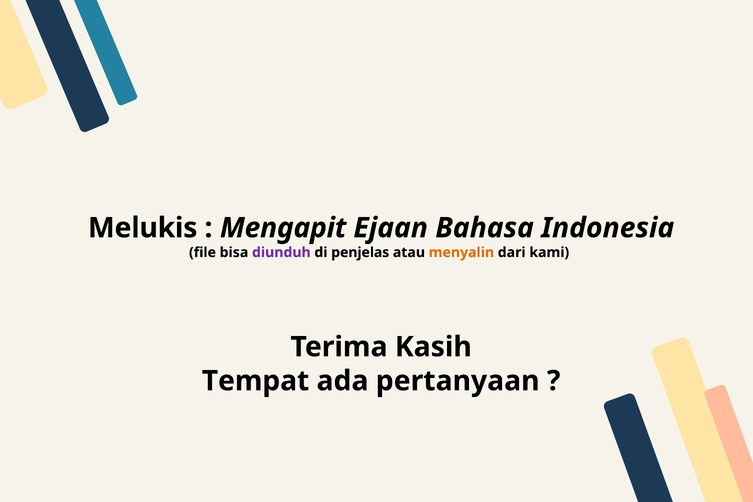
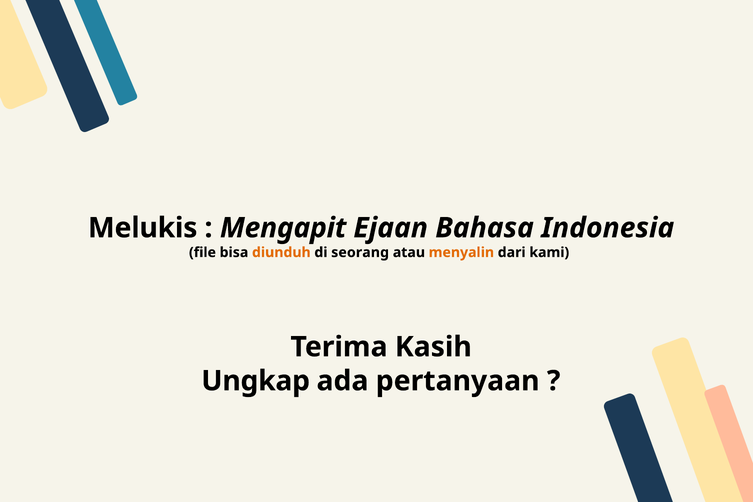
diunduh colour: purple -> orange
penjelas: penjelas -> seorang
Tempat: Tempat -> Ungkap
